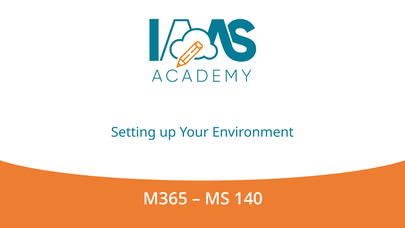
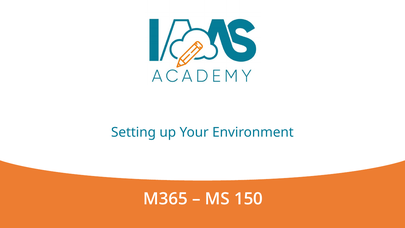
140: 140 -> 150
